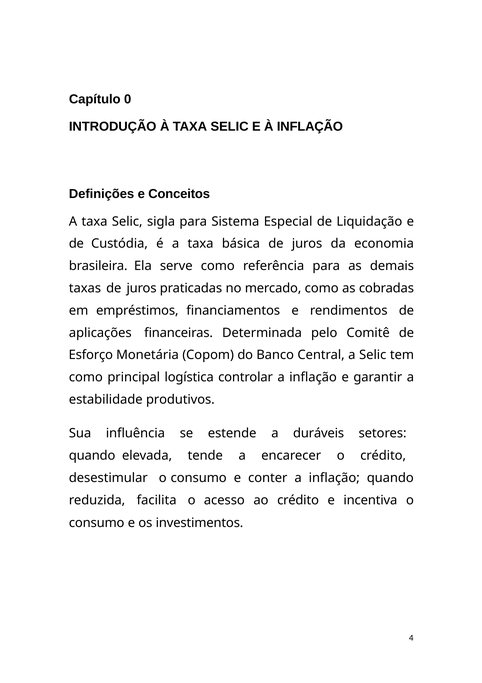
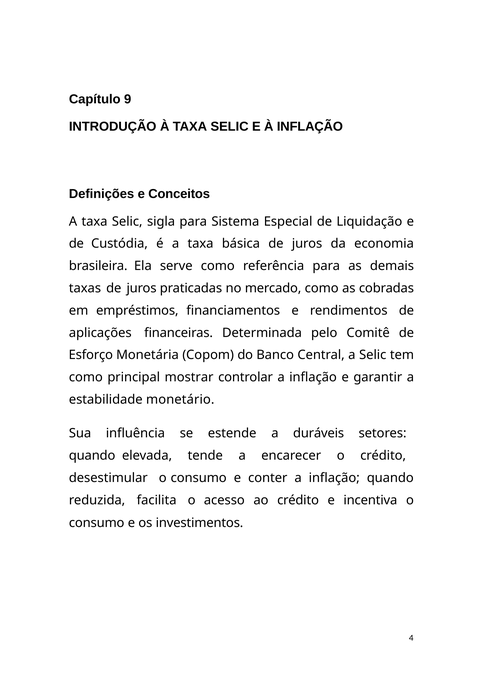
0: 0 -> 9
logística: logística -> mostrar
produtivos: produtivos -> monetário
